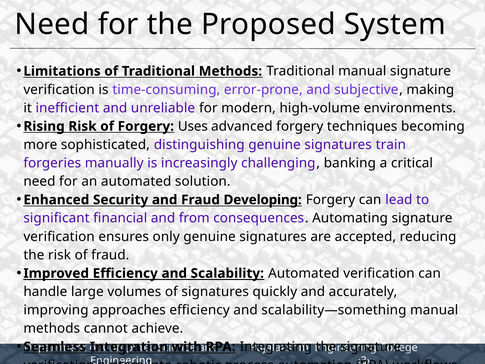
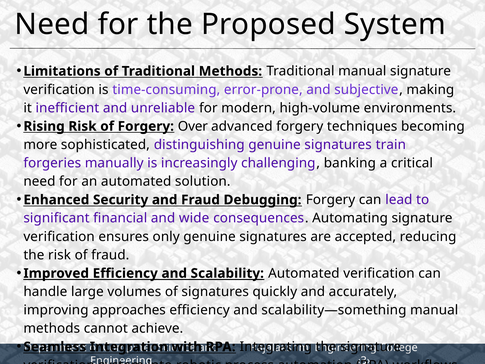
Uses: Uses -> Over
Developing: Developing -> Debugging
from: from -> wide
